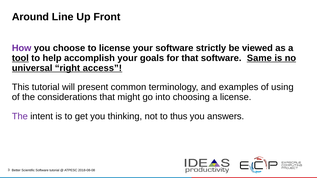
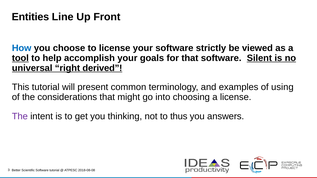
Around: Around -> Entities
How colour: purple -> blue
Same: Same -> Silent
access: access -> derived
